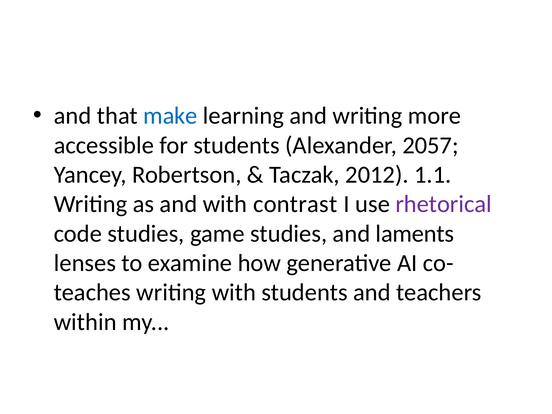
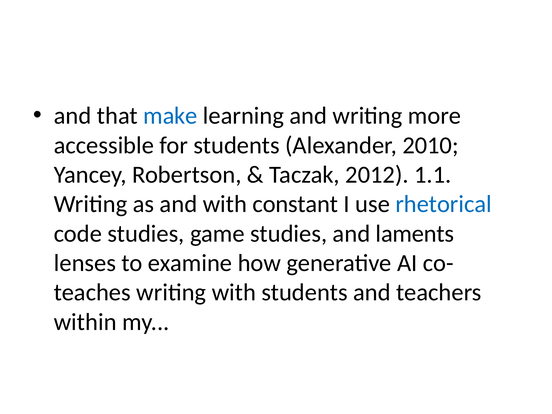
2057: 2057 -> 2010
contrast: contrast -> constant
rhetorical colour: purple -> blue
